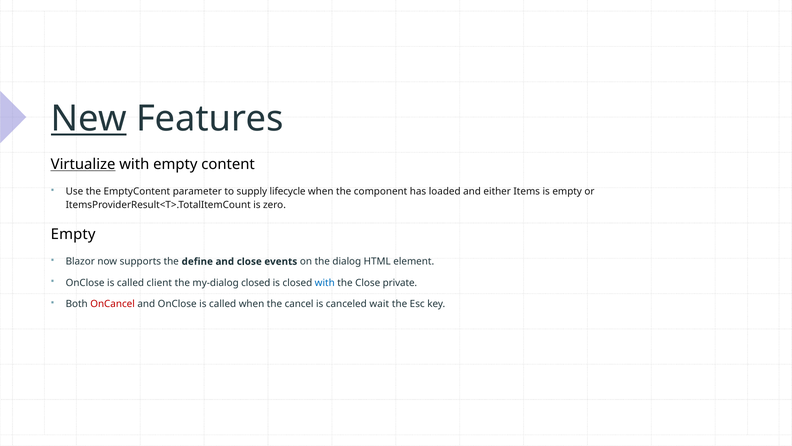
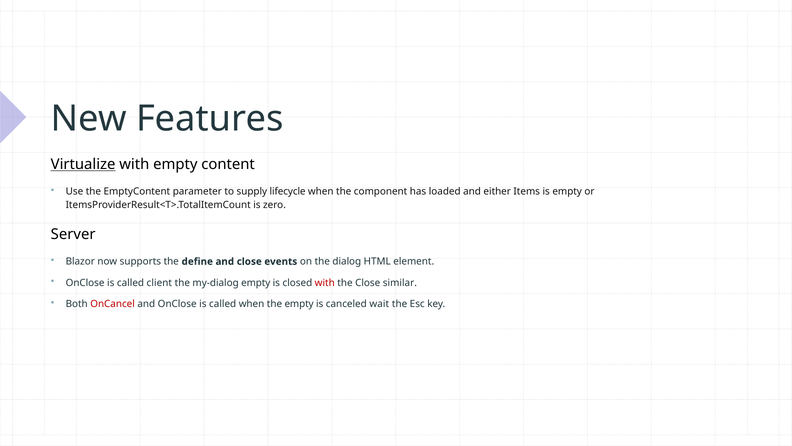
New underline: present -> none
Empty at (73, 234): Empty -> Server
my-dialog closed: closed -> empty
with at (325, 283) colour: blue -> red
private: private -> similar
the cancel: cancel -> empty
